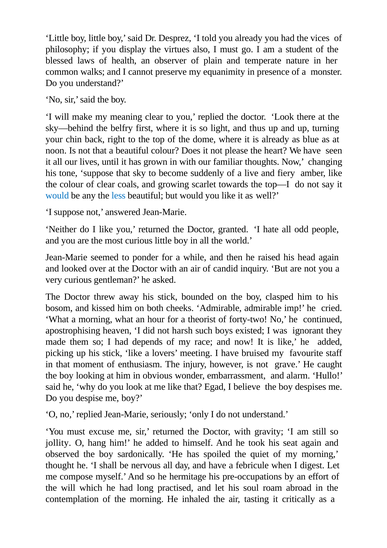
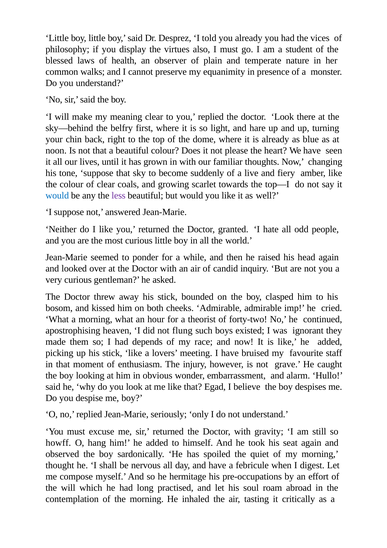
thus: thus -> hare
less colour: blue -> purple
harsh: harsh -> flung
jollity: jollity -> howff
